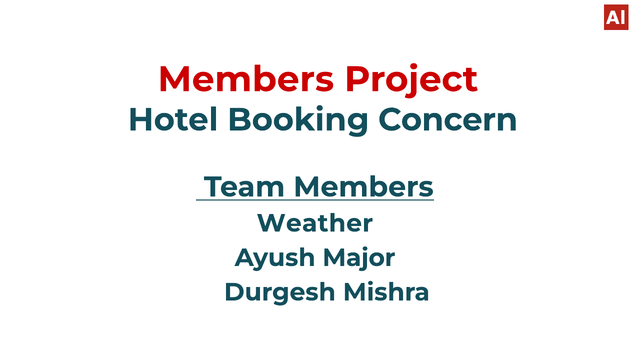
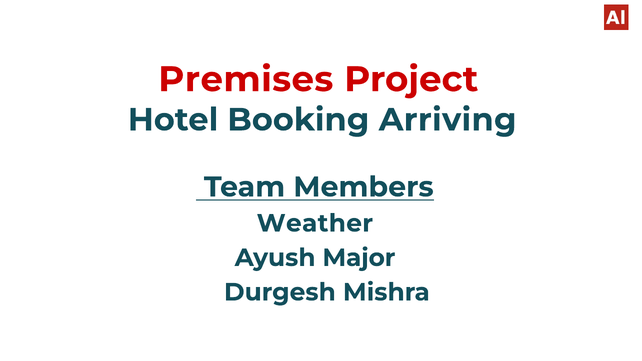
Members at (246, 79): Members -> Premises
Concern: Concern -> Arriving
